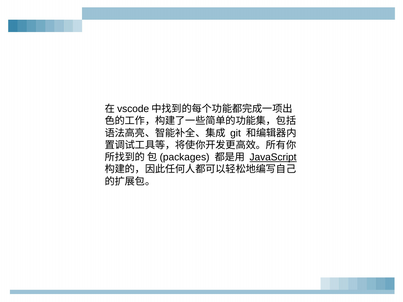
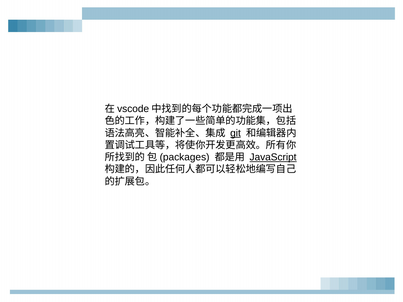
git underline: none -> present
